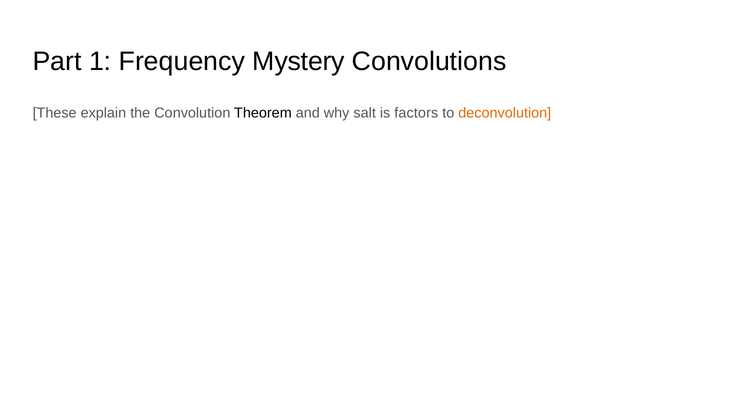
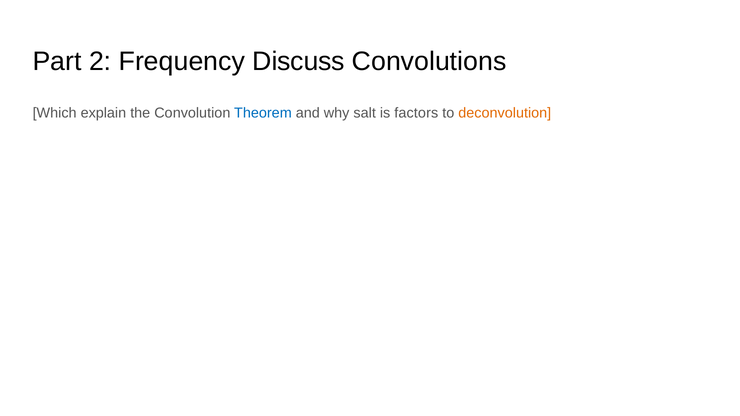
1: 1 -> 2
Mystery: Mystery -> Discuss
These: These -> Which
Theorem colour: black -> blue
